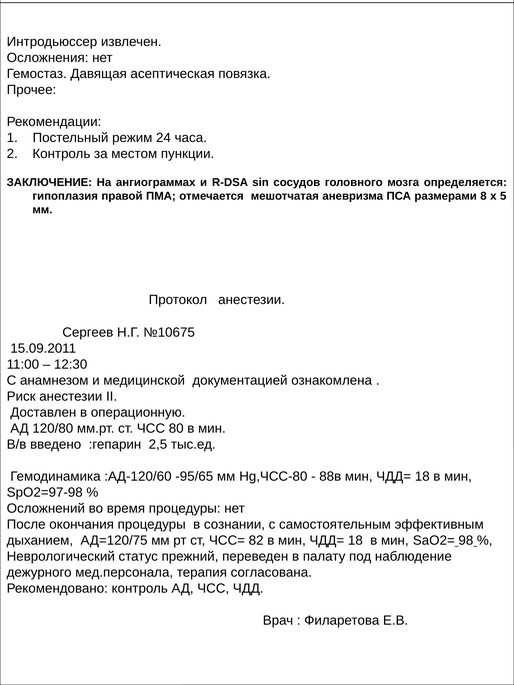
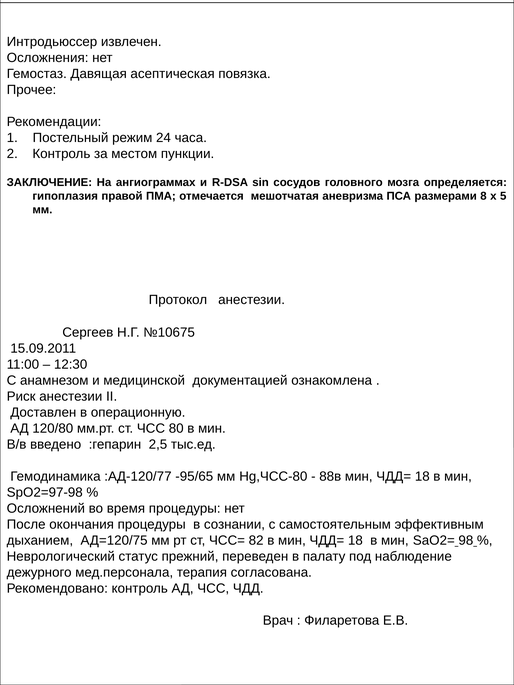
:АД-120/60: :АД-120/60 -> :АД-120/77
